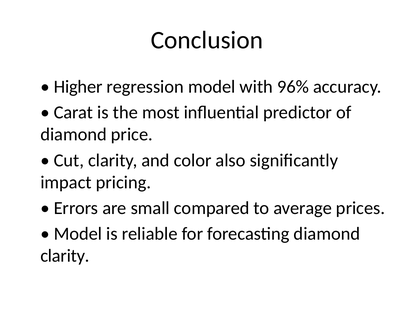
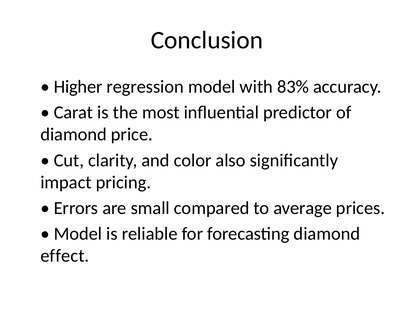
96%: 96% -> 83%
clarity at (65, 256): clarity -> effect
